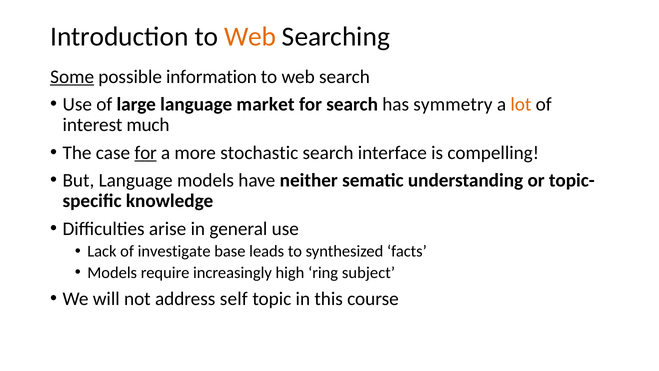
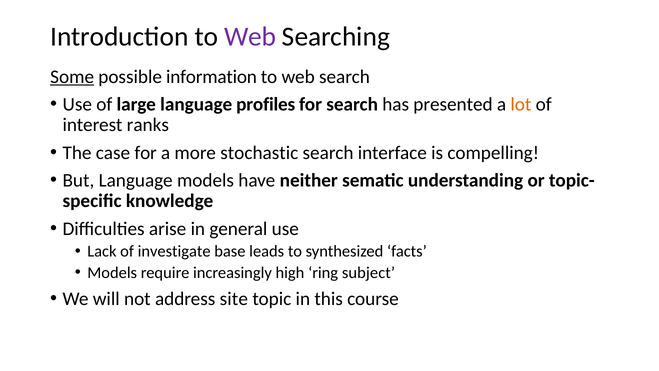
Web at (250, 37) colour: orange -> purple
market: market -> profiles
symmetry: symmetry -> presented
much: much -> ranks
for at (146, 153) underline: present -> none
self: self -> site
